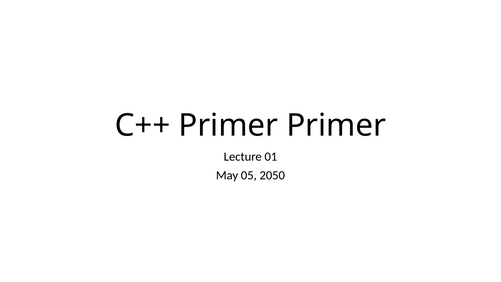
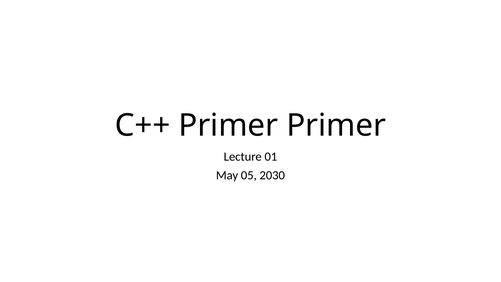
2050: 2050 -> 2030
